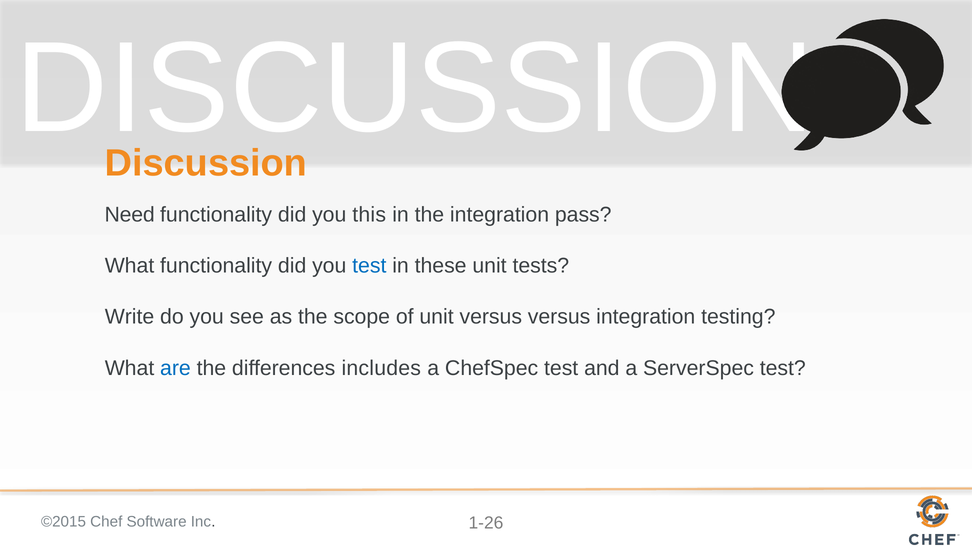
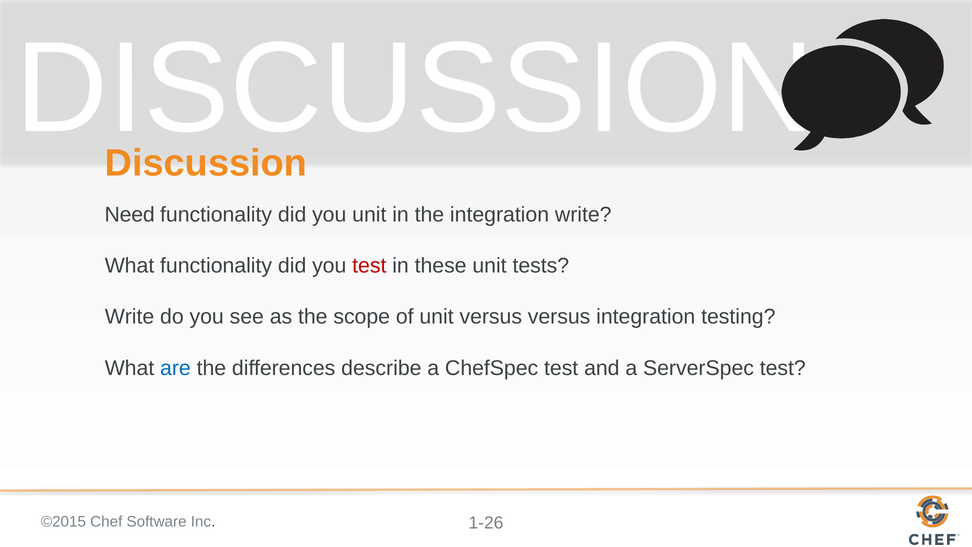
you this: this -> unit
integration pass: pass -> write
test at (369, 266) colour: blue -> red
includes: includes -> describe
